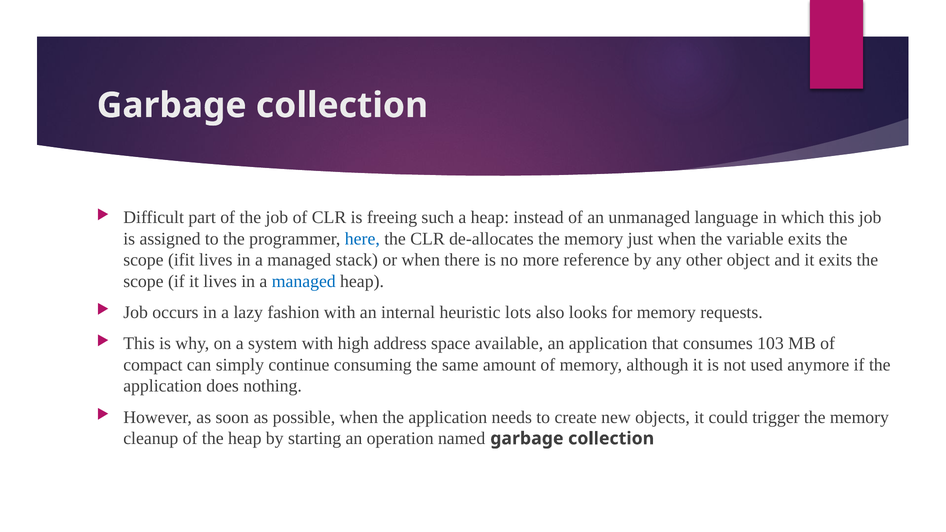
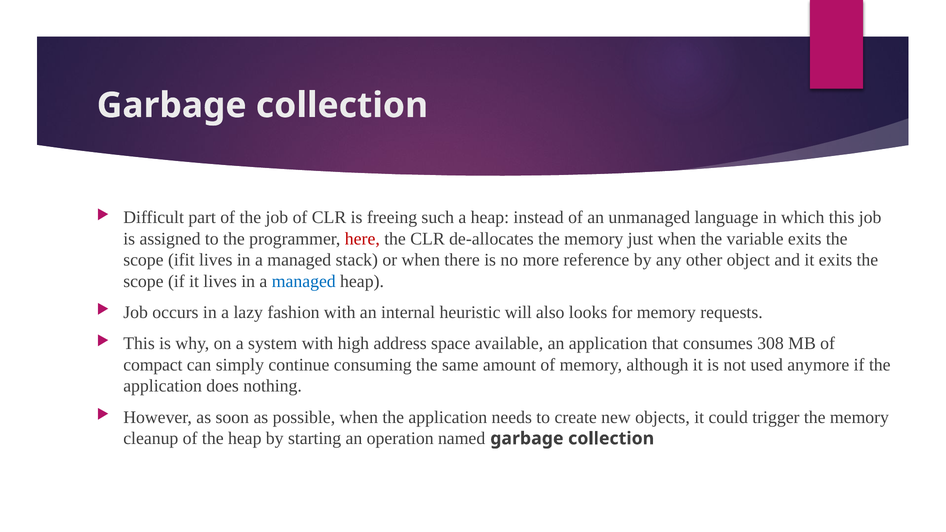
here colour: blue -> red
lots: lots -> will
103: 103 -> 308
